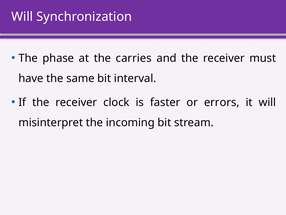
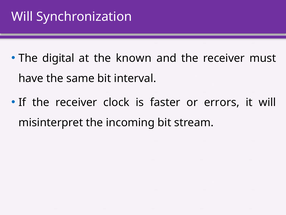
phase: phase -> digital
carries: carries -> known
